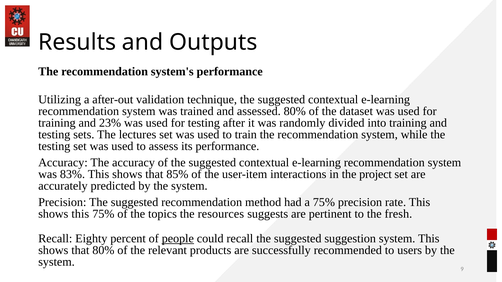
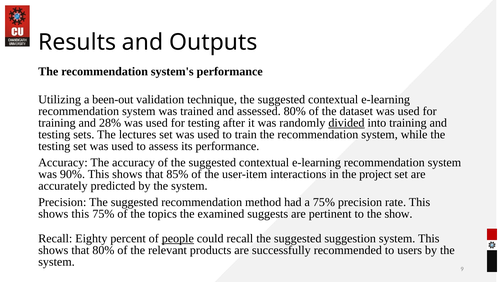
after-out: after-out -> been-out
23%: 23% -> 28%
divided underline: none -> present
83%: 83% -> 90%
resources: resources -> examined
fresh: fresh -> show
